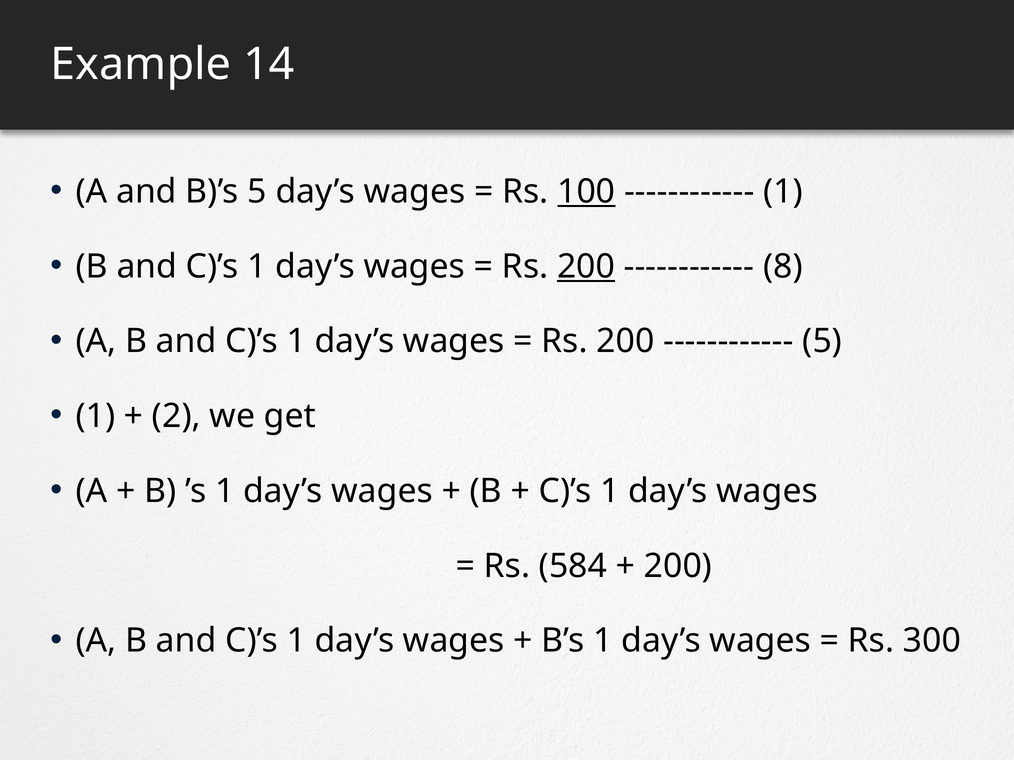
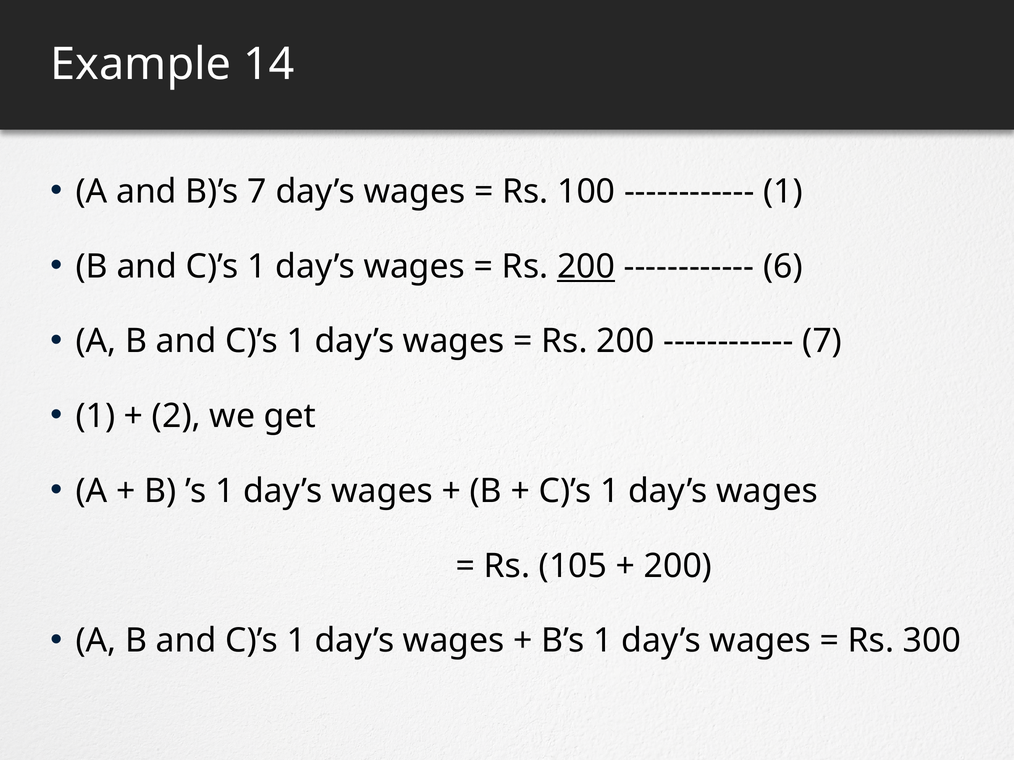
B)’s 5: 5 -> 7
100 underline: present -> none
8: 8 -> 6
5 at (822, 342): 5 -> 7
584: 584 -> 105
